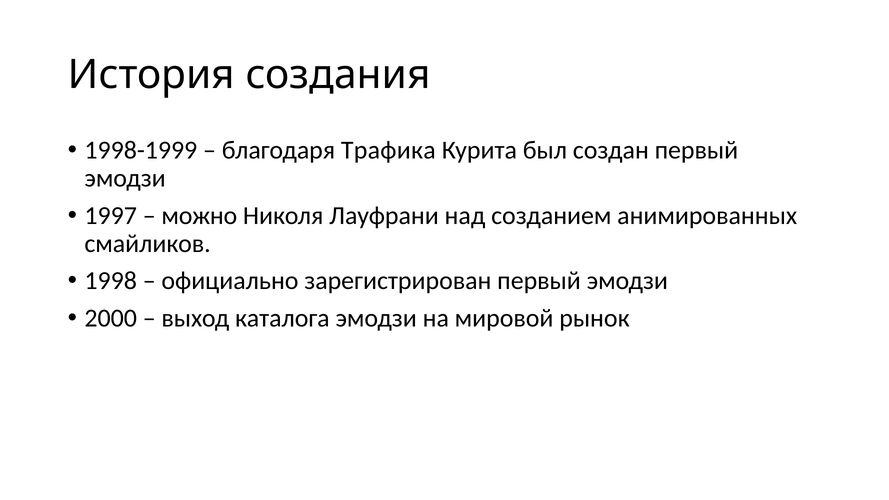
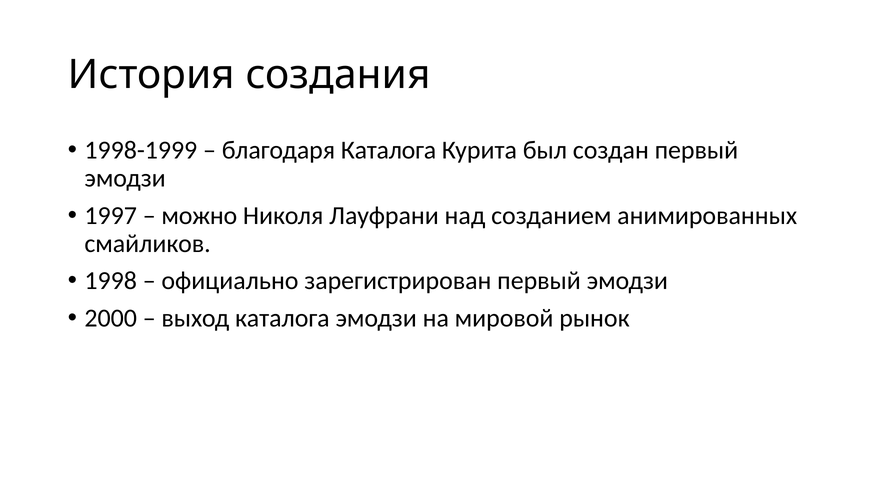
благодаря Трафика: Трафика -> Каталога
